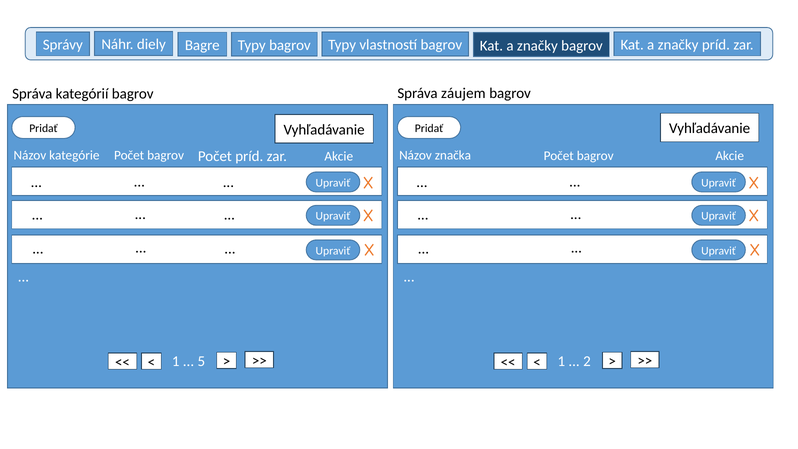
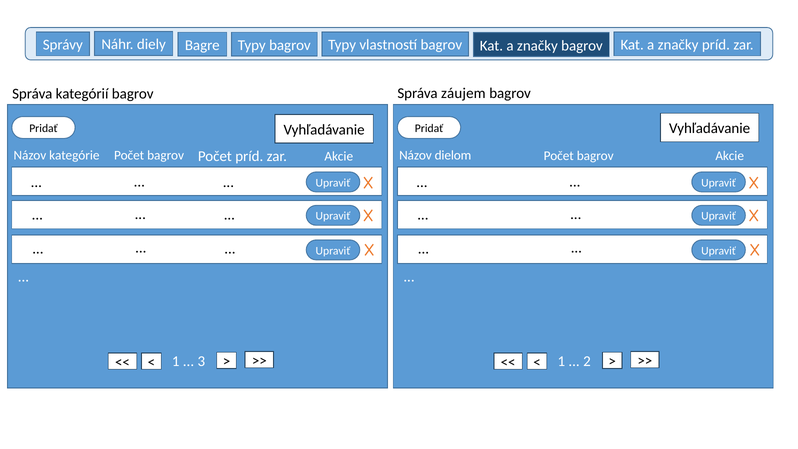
značka: značka -> dielom
5: 5 -> 3
